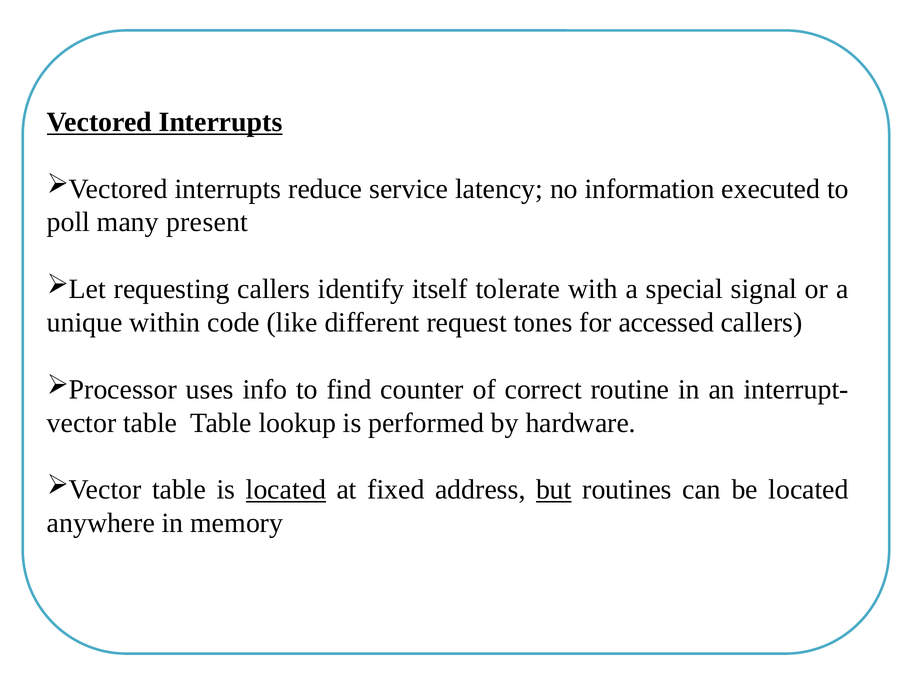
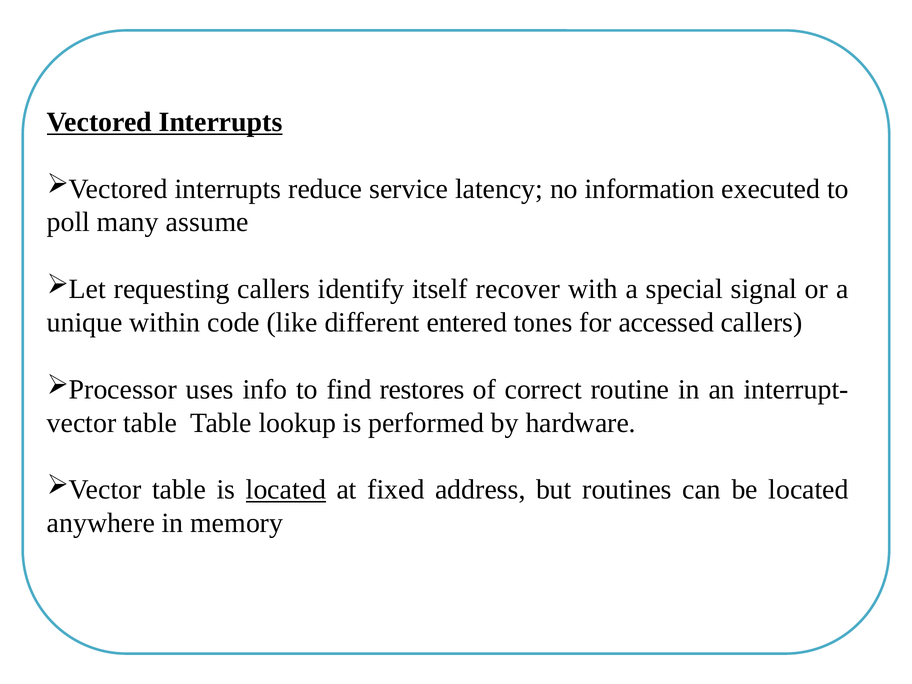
present: present -> assume
tolerate: tolerate -> recover
request: request -> entered
counter: counter -> restores
but underline: present -> none
